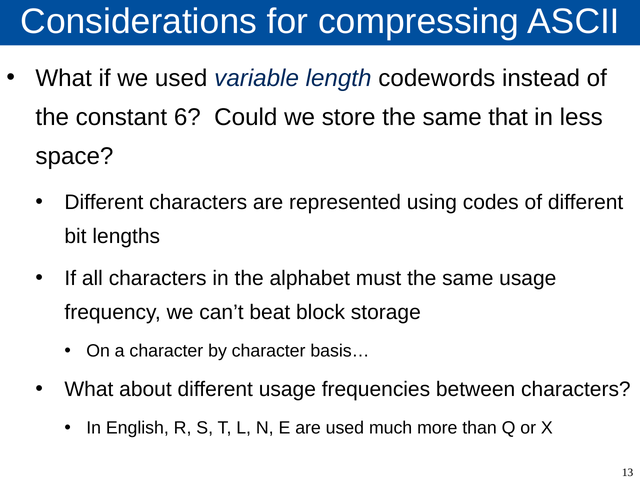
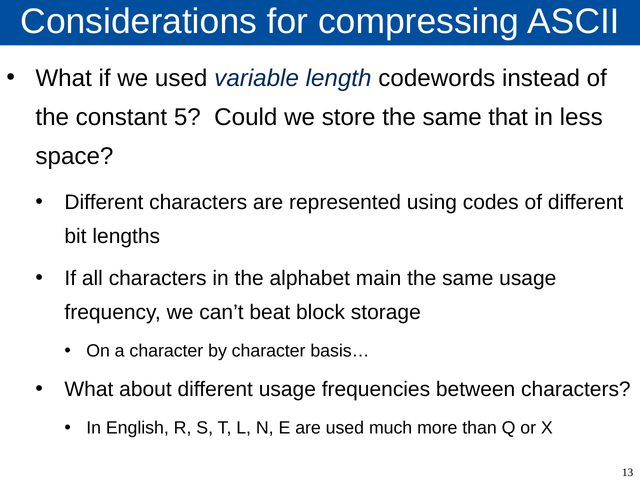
6: 6 -> 5
must: must -> main
